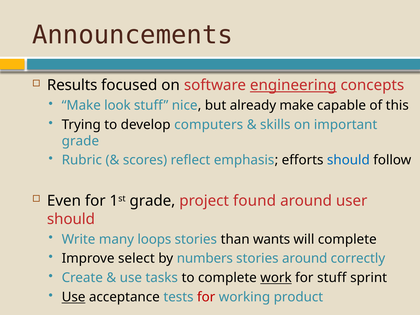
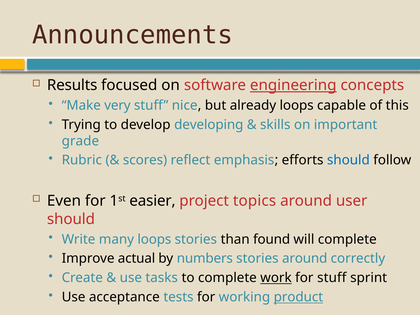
look: look -> very
already make: make -> loops
computers: computers -> developing
1st grade: grade -> easier
found: found -> topics
wants: wants -> found
select: select -> actual
Use at (74, 297) underline: present -> none
for at (206, 297) colour: red -> black
product underline: none -> present
